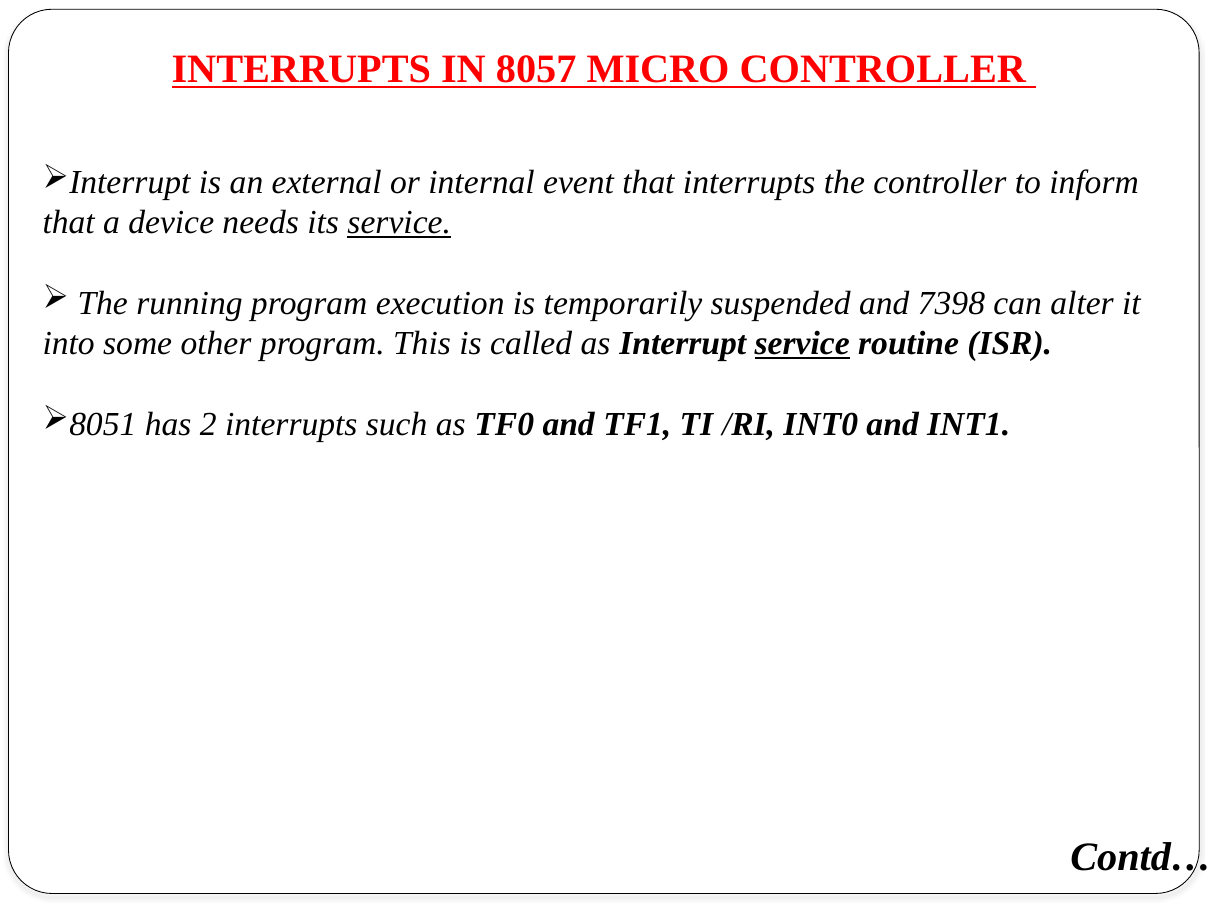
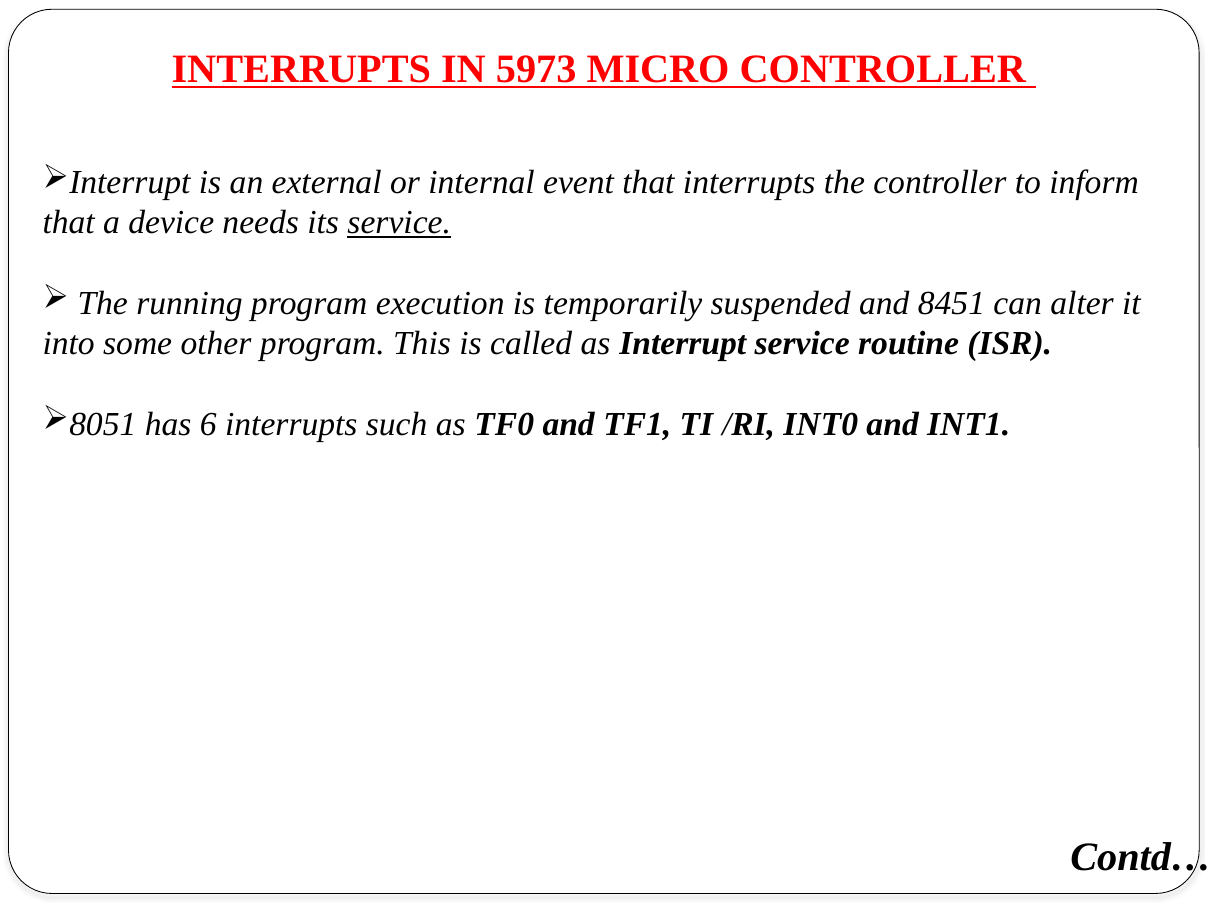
8057: 8057 -> 5973
7398: 7398 -> 8451
service at (802, 343) underline: present -> none
2: 2 -> 6
